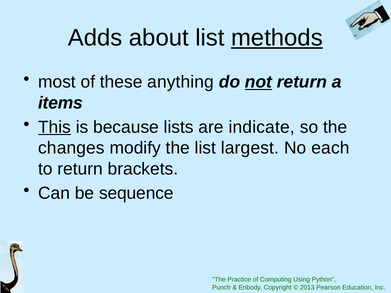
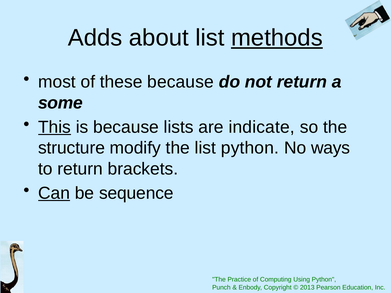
these anything: anything -> because
not underline: present -> none
items: items -> some
changes: changes -> structure
list largest: largest -> python
each: each -> ways
Can underline: none -> present
